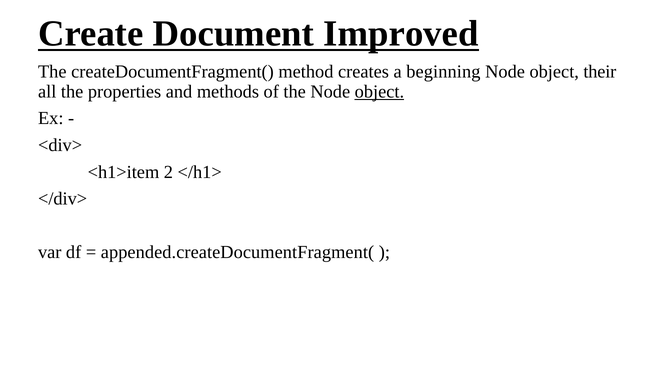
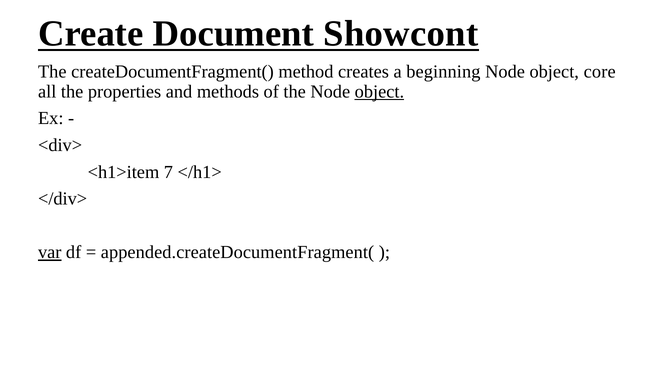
Improved: Improved -> Showcont
their: their -> core
2: 2 -> 7
var underline: none -> present
